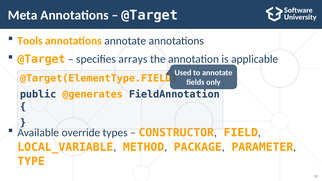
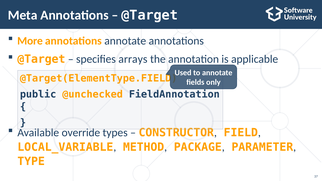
Tools: Tools -> More
@generates: @generates -> @unchecked
